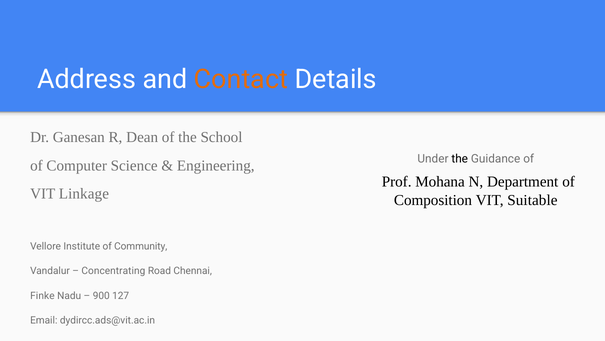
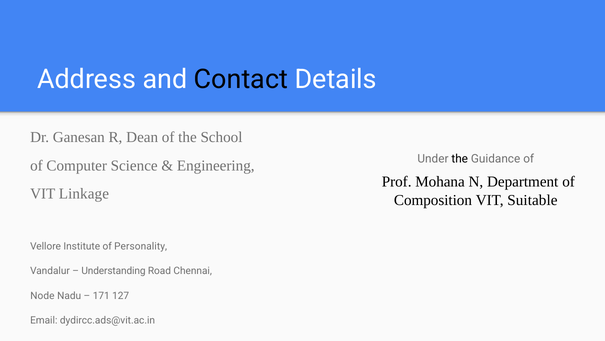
Contact colour: orange -> black
Community: Community -> Personality
Concentrating: Concentrating -> Understanding
Finke: Finke -> Node
900: 900 -> 171
